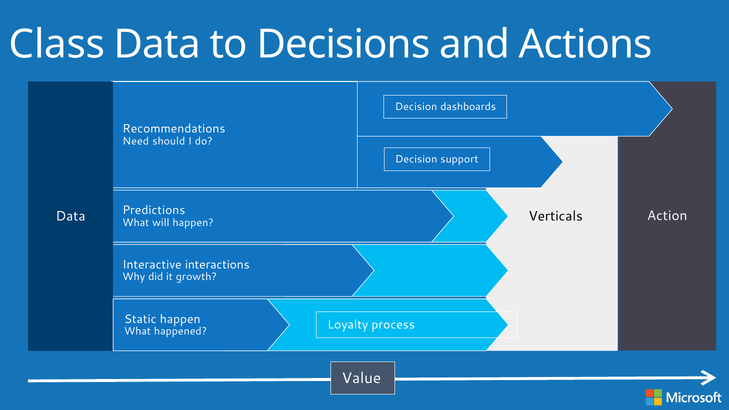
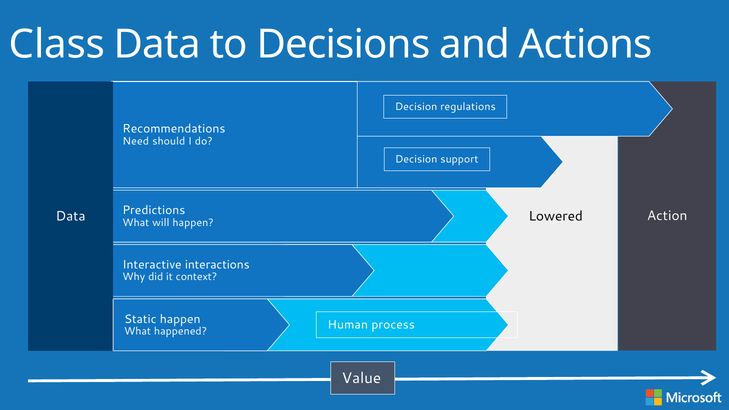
dashboards: dashboards -> regulations
Verticals: Verticals -> Lowered
growth: growth -> context
Loyalty: Loyalty -> Human
